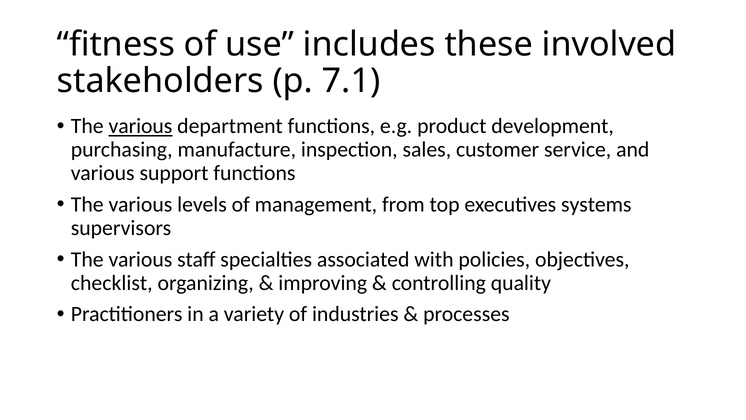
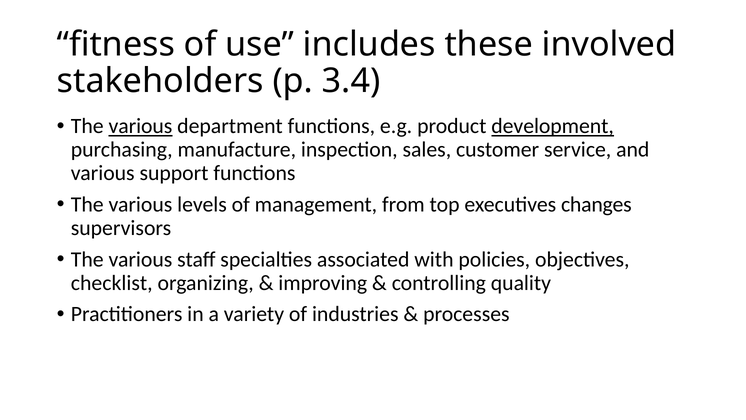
7.1: 7.1 -> 3.4
development underline: none -> present
systems: systems -> changes
